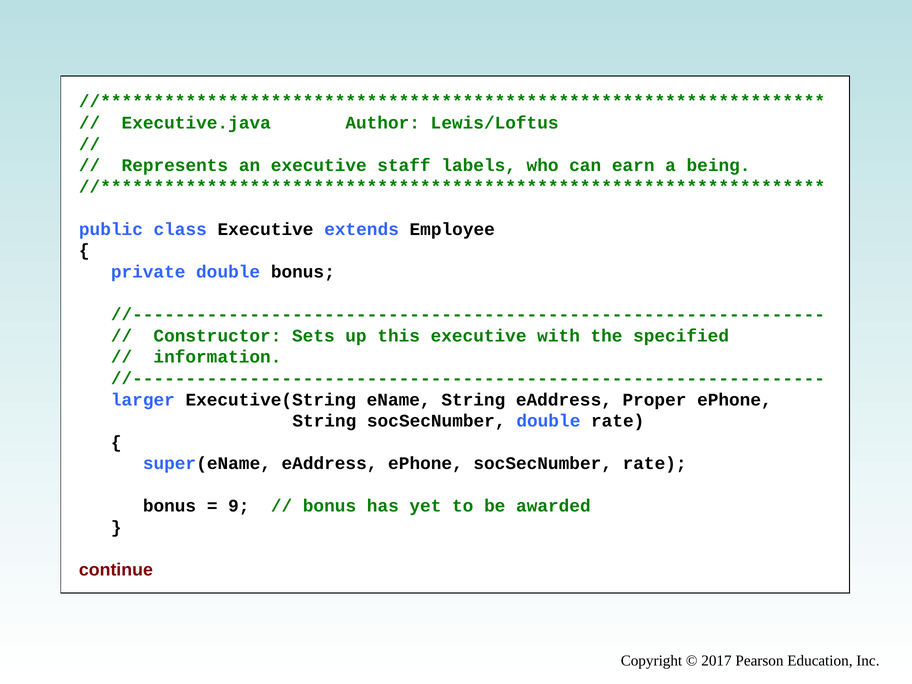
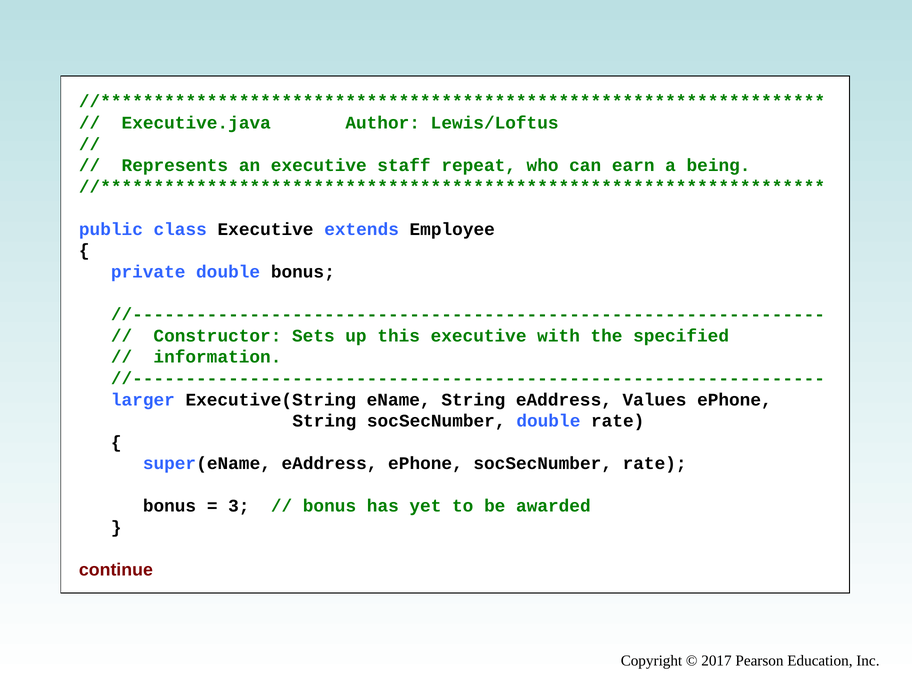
labels: labels -> repeat
Proper: Proper -> Values
9: 9 -> 3
